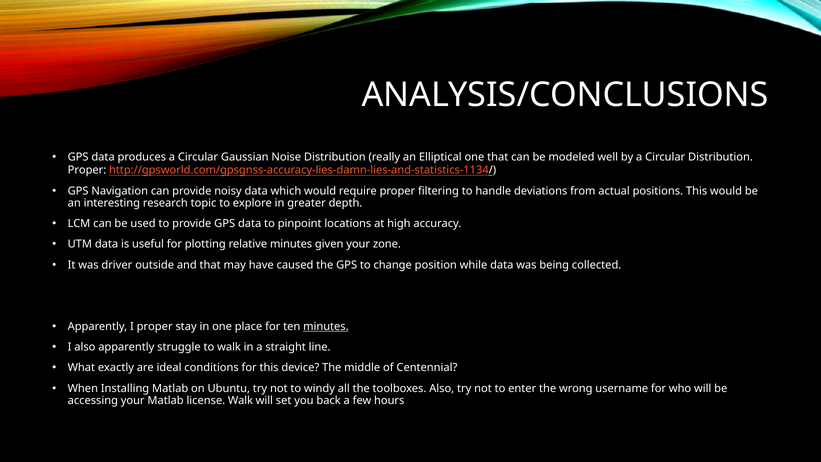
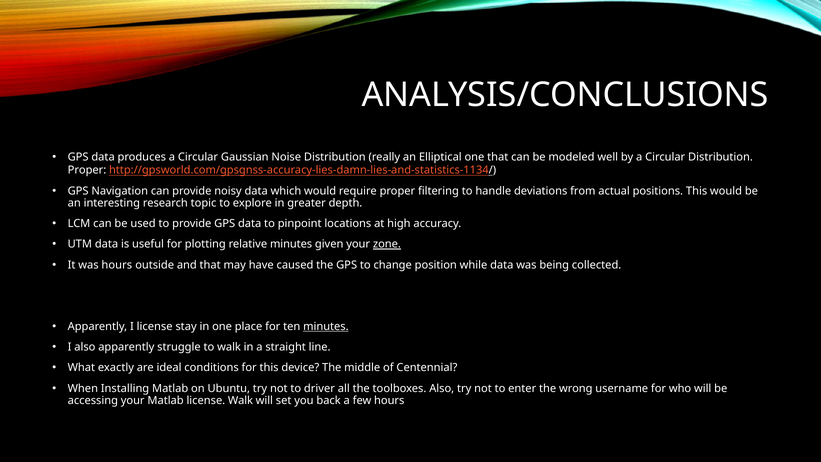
zone underline: none -> present
was driver: driver -> hours
I proper: proper -> license
windy: windy -> driver
